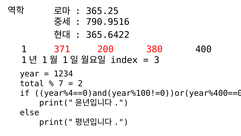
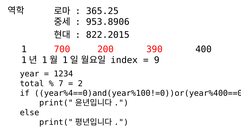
790.9516: 790.9516 -> 953.8906
365.6422: 365.6422 -> 822.2015
371: 371 -> 700
380: 380 -> 390
3: 3 -> 9
